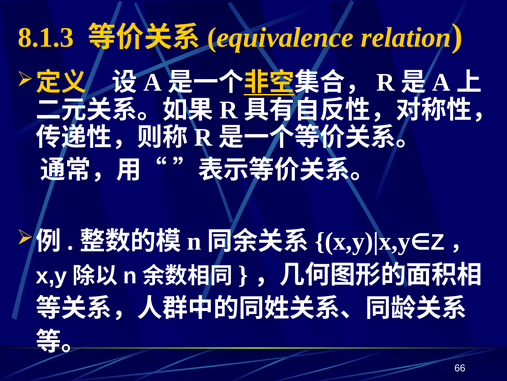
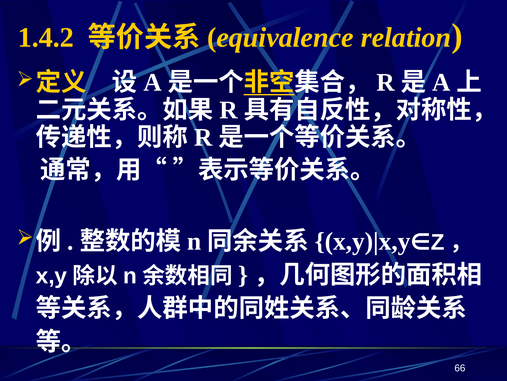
8.1.3: 8.1.3 -> 1.4.2
